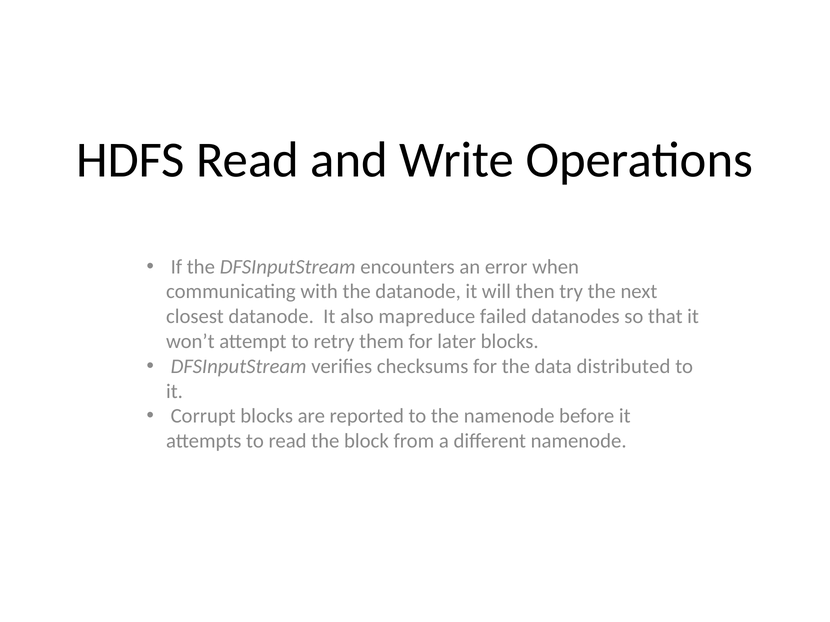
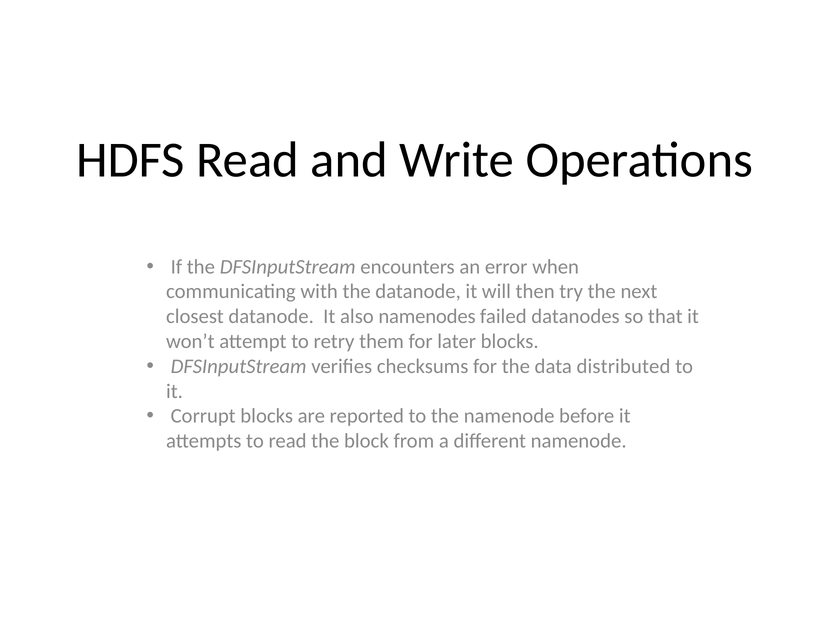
mapreduce: mapreduce -> namenodes
